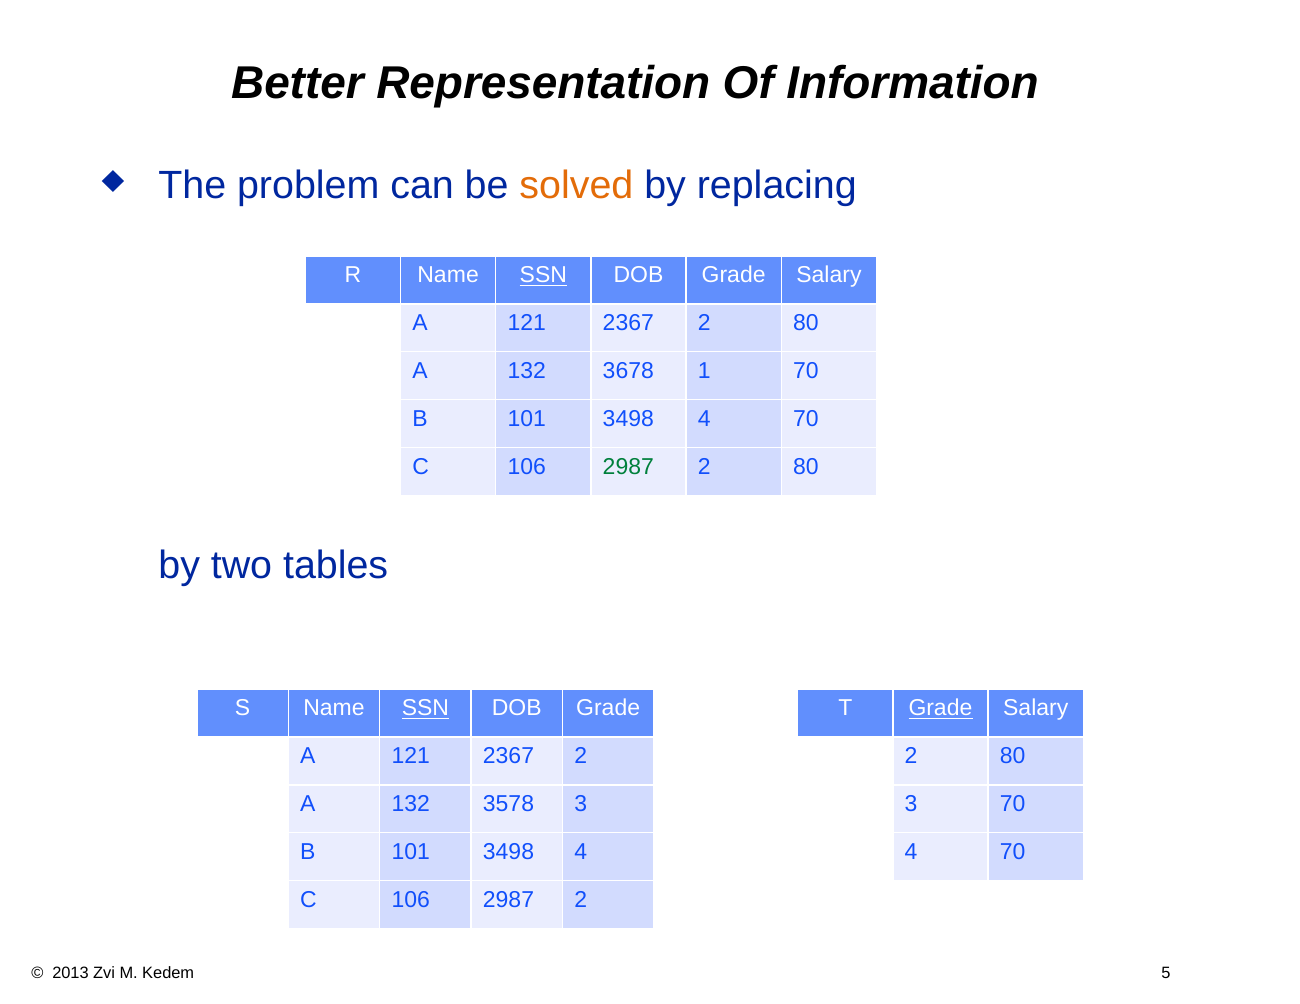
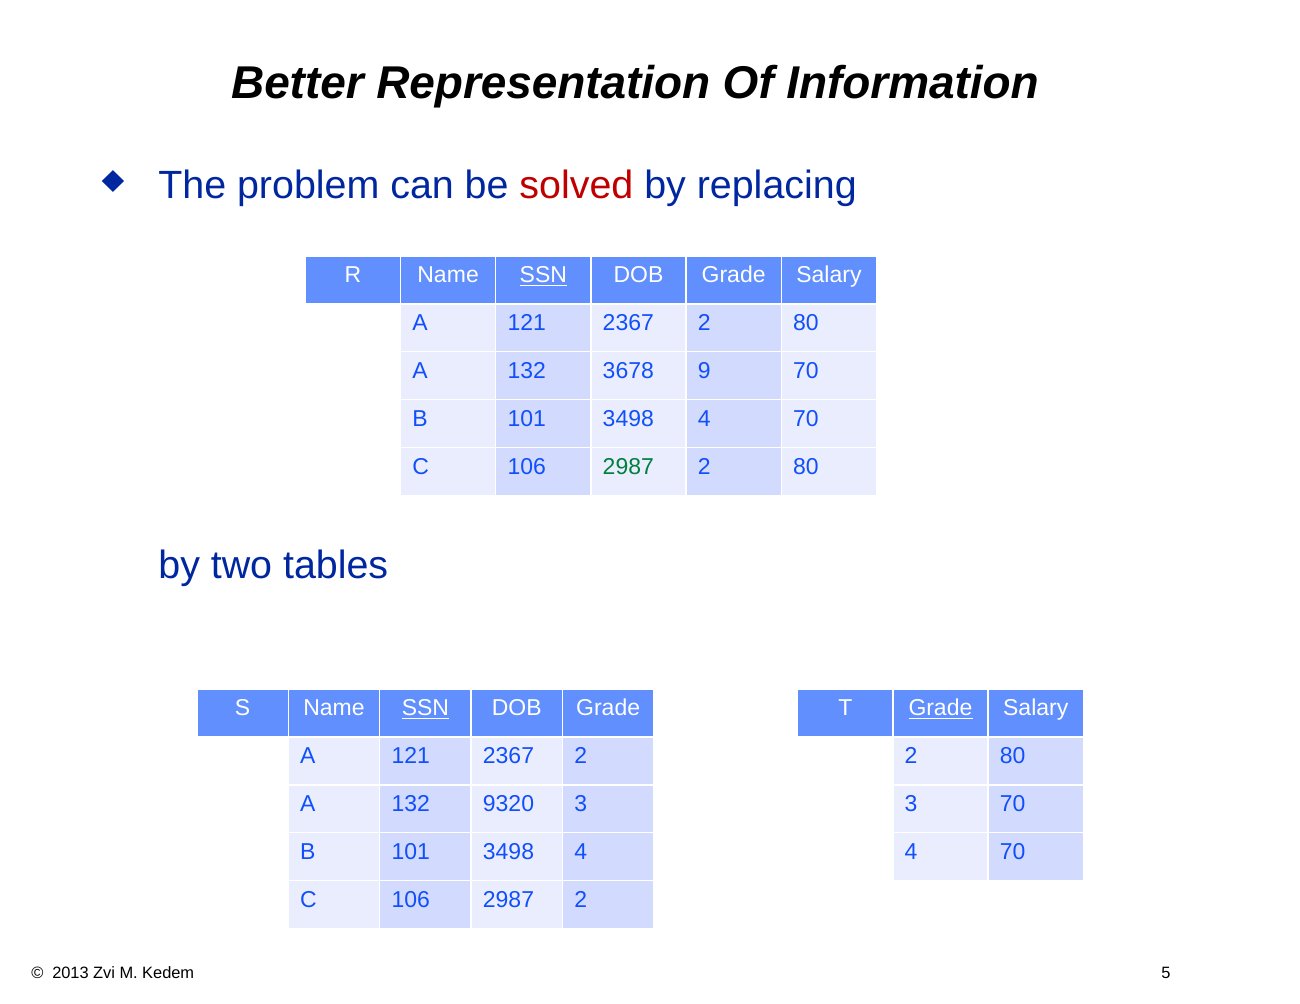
solved colour: orange -> red
1: 1 -> 9
3578: 3578 -> 9320
